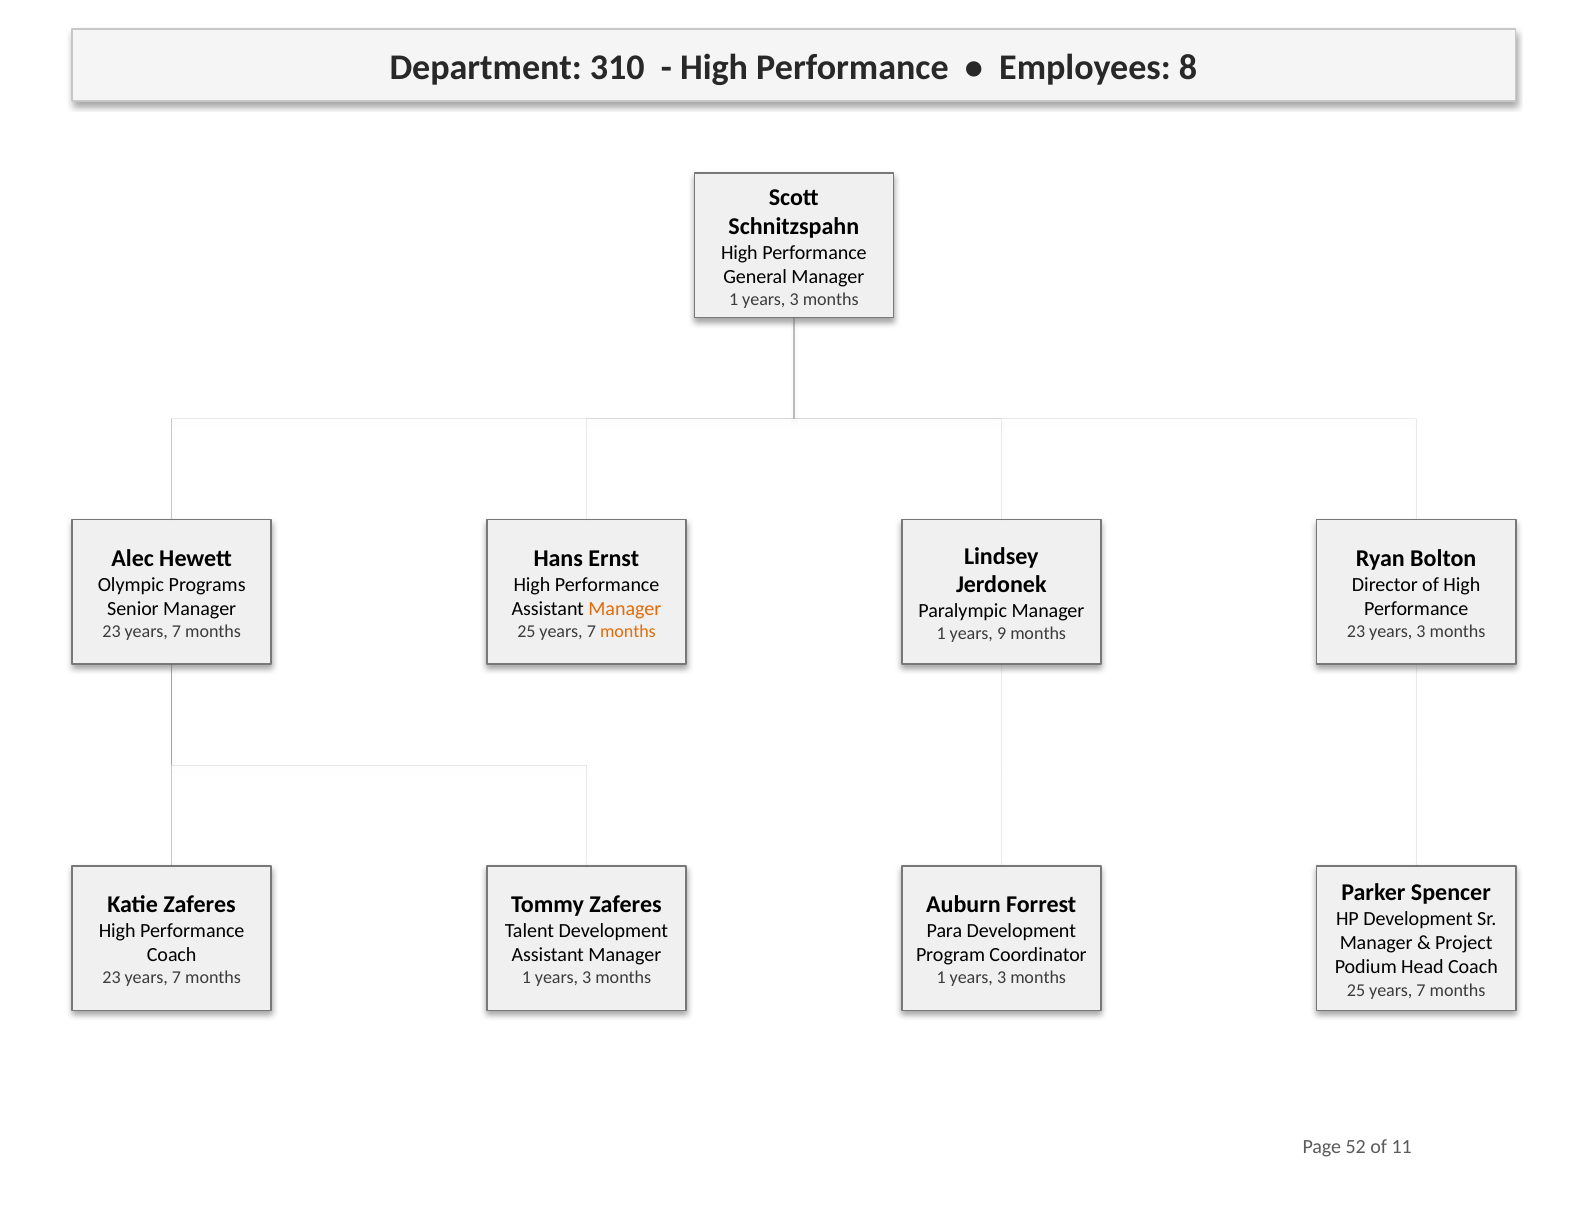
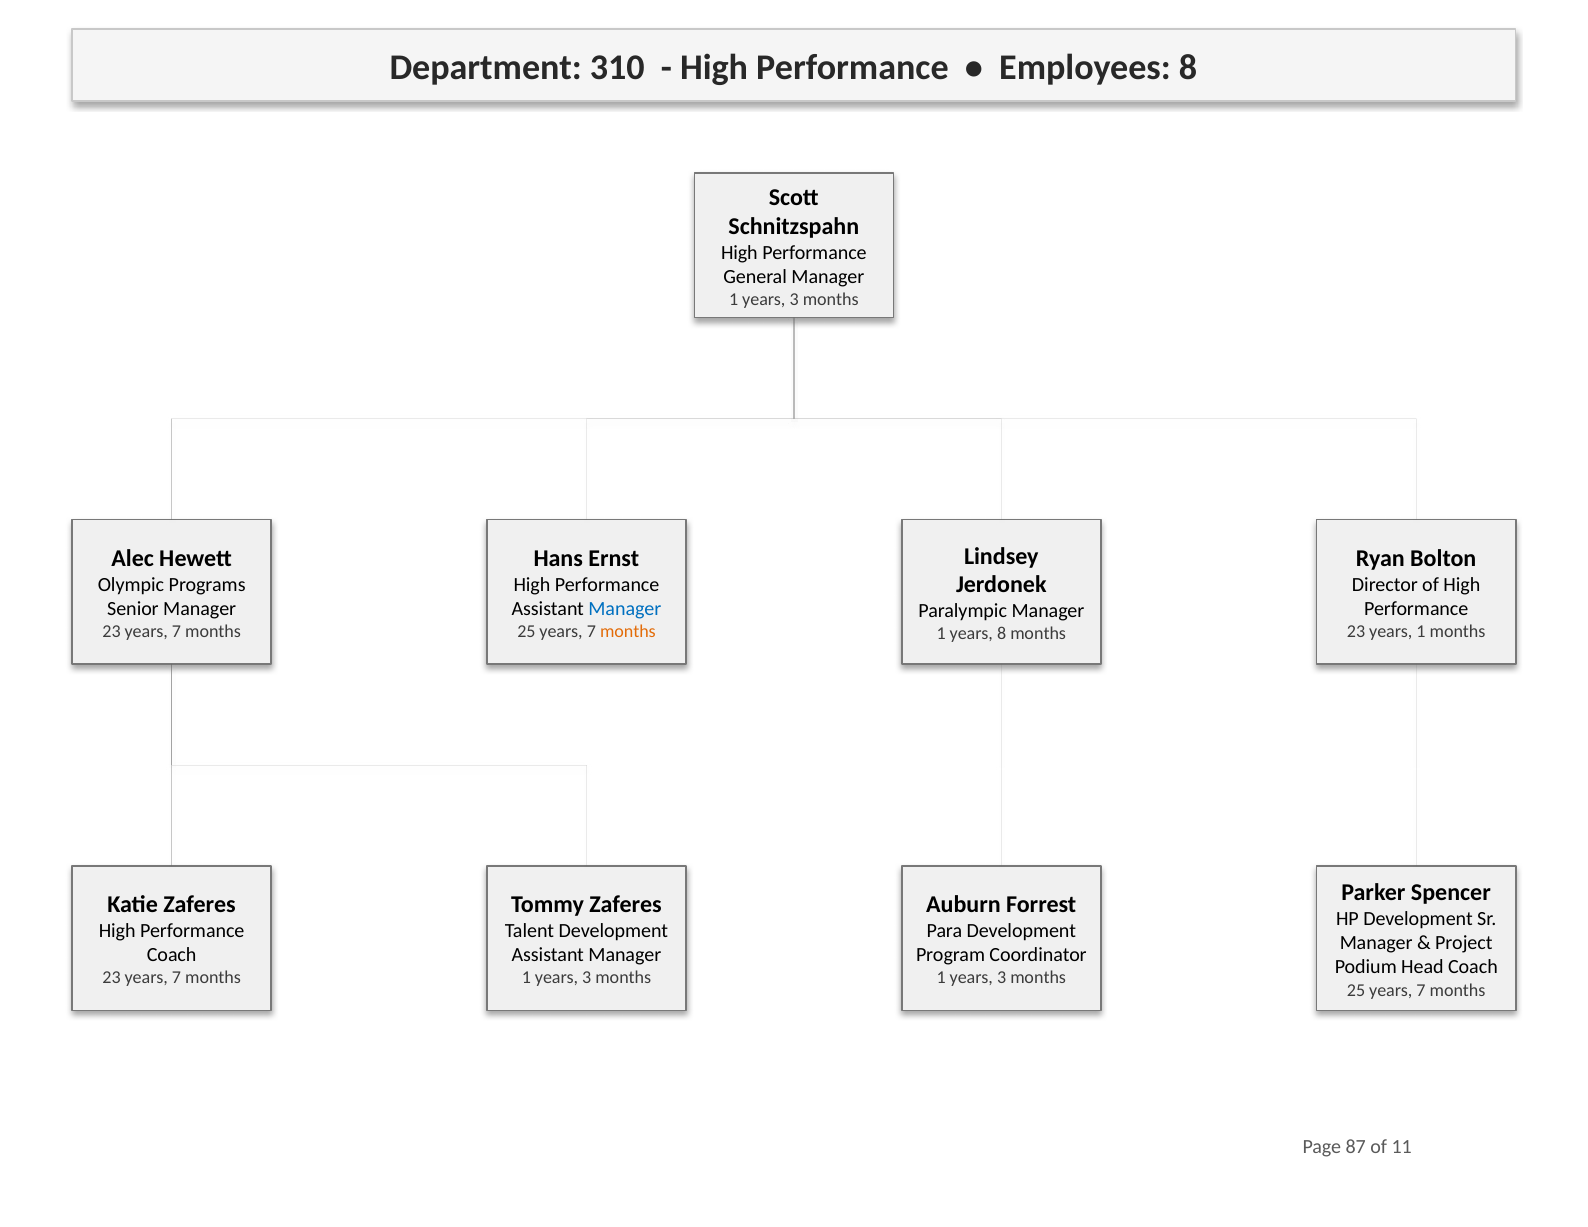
Manager at (625, 609) colour: orange -> blue
23 years 3: 3 -> 1
years 9: 9 -> 8
52: 52 -> 87
